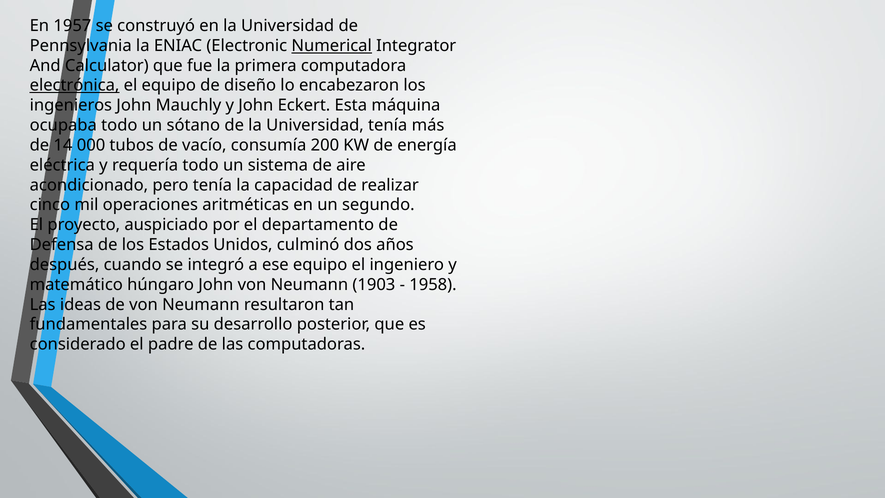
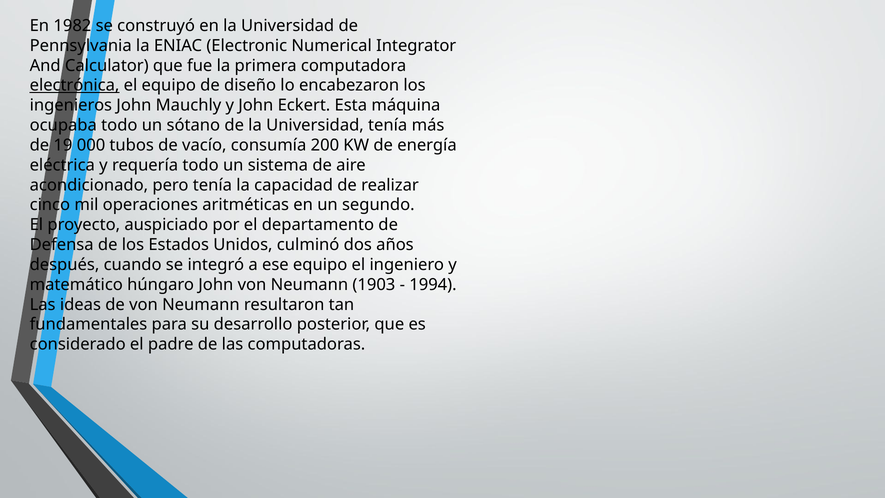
1957: 1957 -> 1982
Numerical underline: present -> none
14: 14 -> 19
1958: 1958 -> 1994
